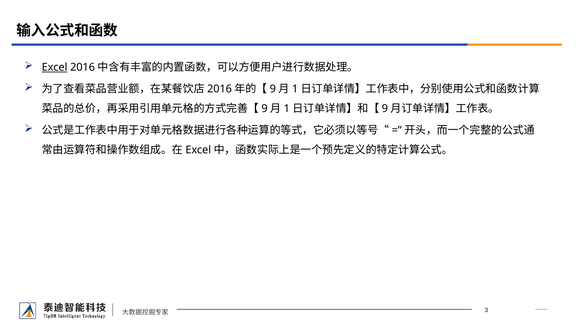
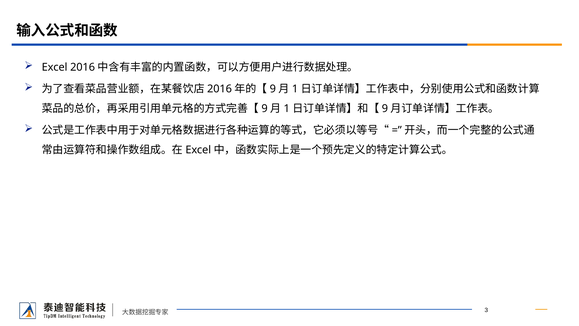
Excel underline: present -> none
